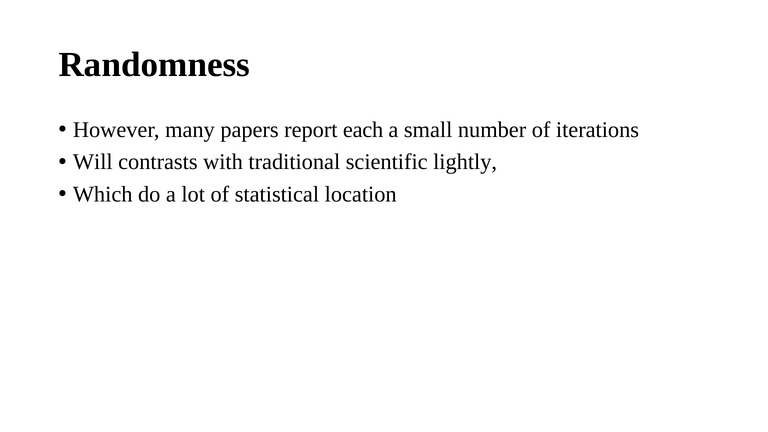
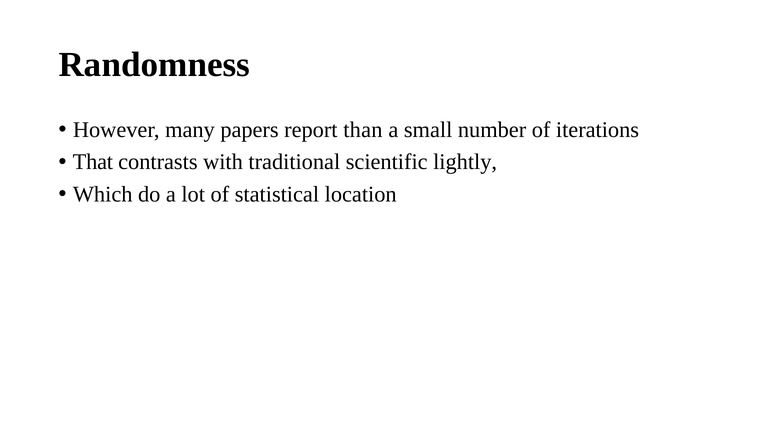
each: each -> than
Will: Will -> That
